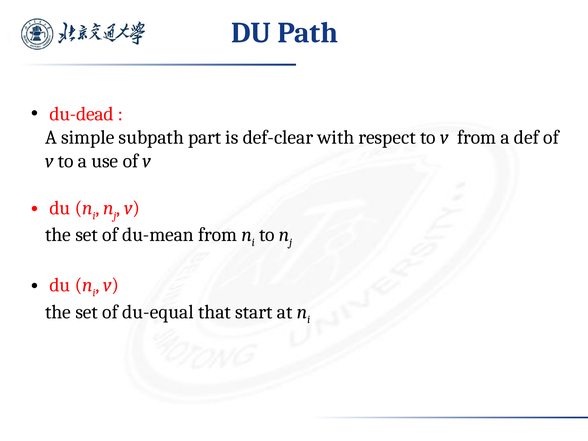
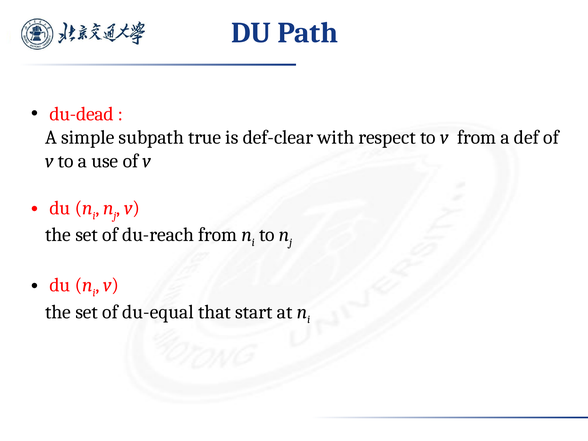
part: part -> true
du-mean: du-mean -> du-reach
